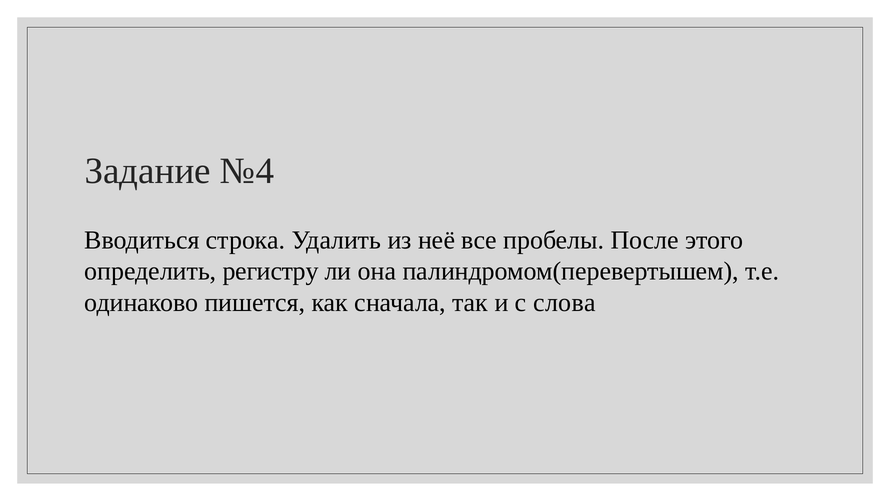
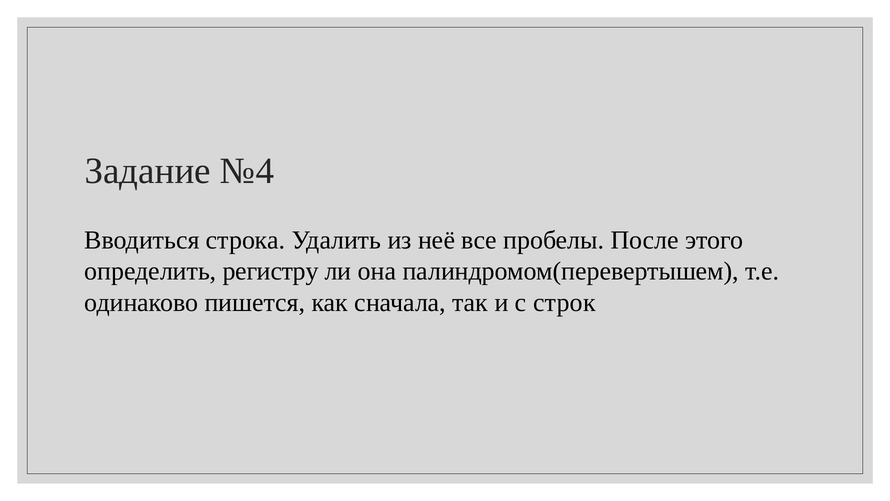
слова: слова -> строк
